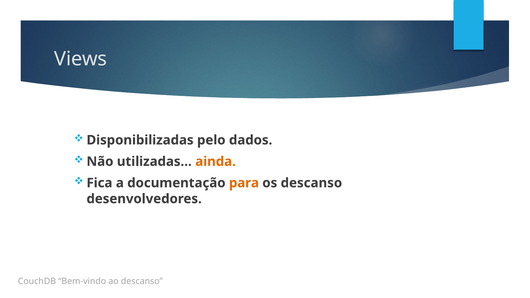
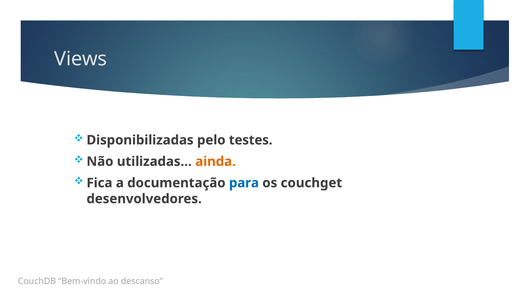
dados: dados -> testes
para colour: orange -> blue
os descanso: descanso -> couchget
